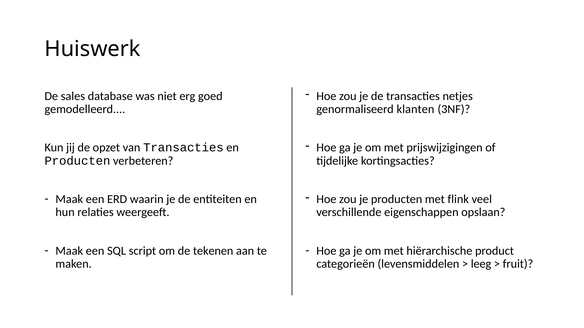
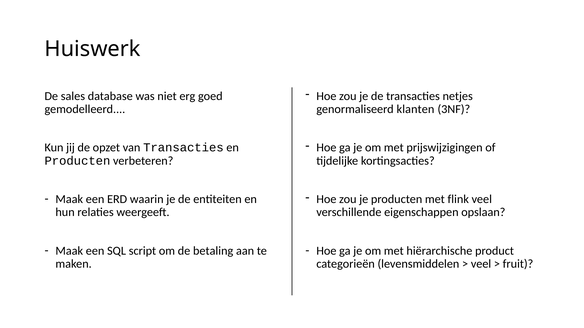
tekenen: tekenen -> betaling
leeg at (481, 264): leeg -> veel
